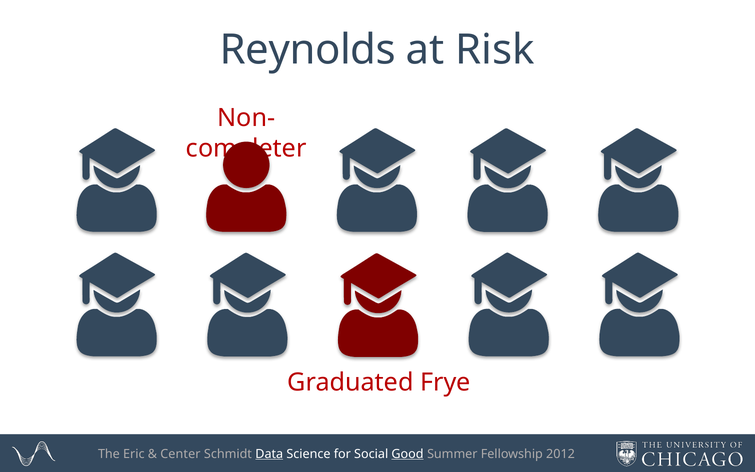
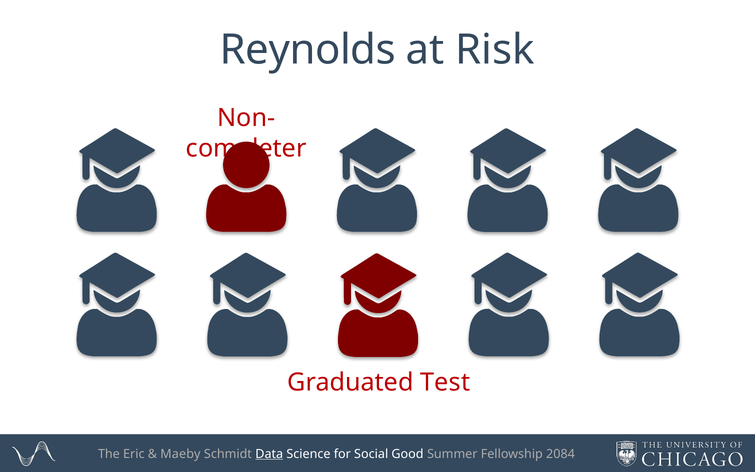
Frye: Frye -> Test
Center: Center -> Maeby
Good underline: present -> none
2012: 2012 -> 2084
